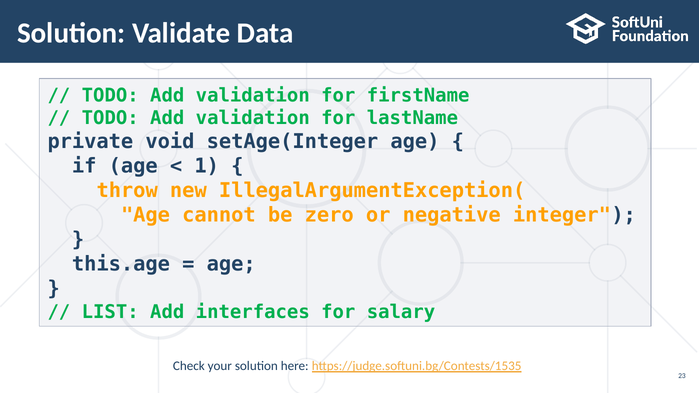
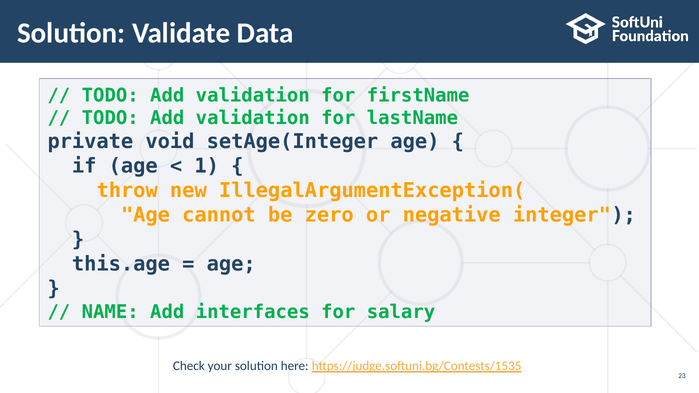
LIST: LIST -> NAME
